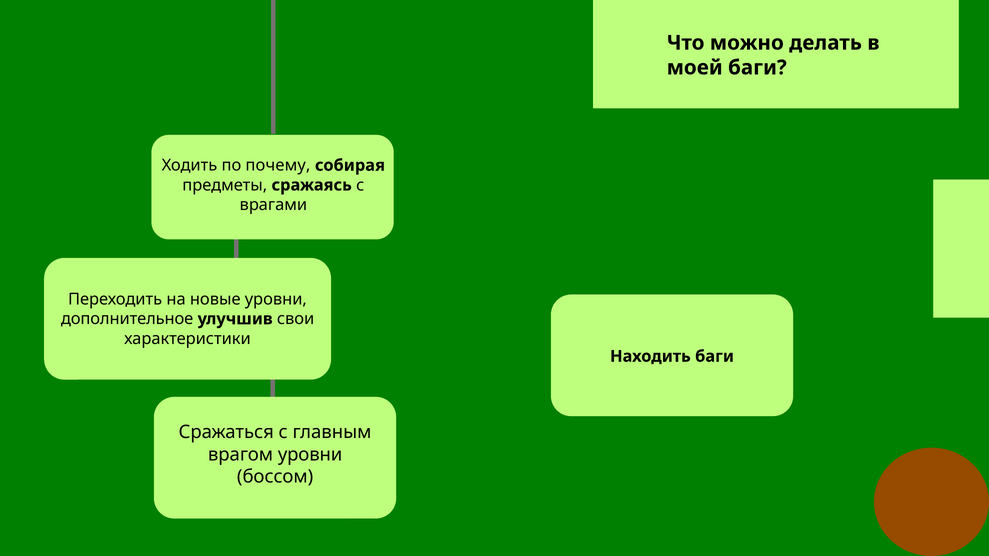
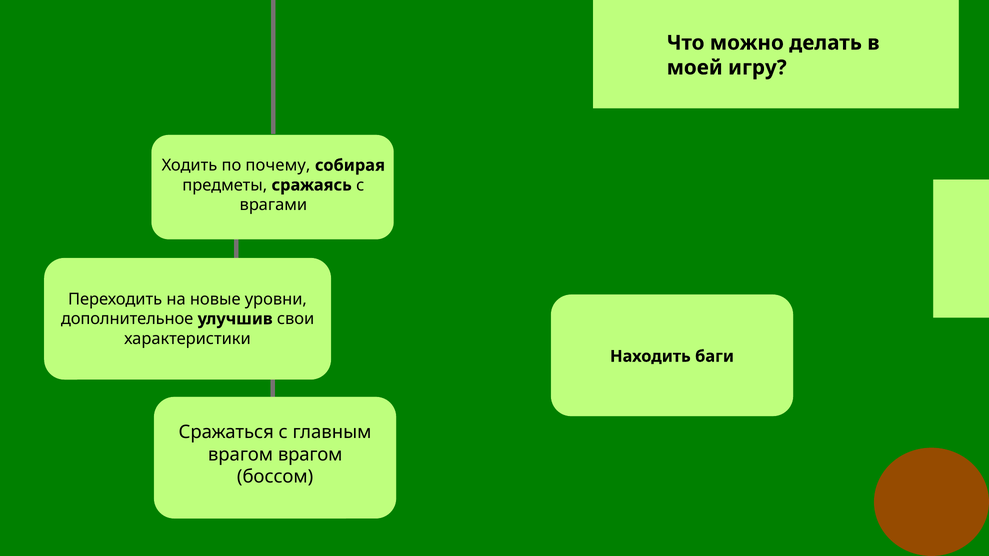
моей баги: баги -> игру
врагом уровни: уровни -> врагом
